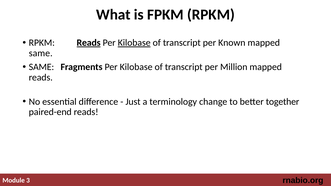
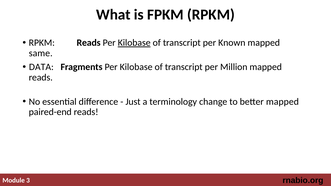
Reads at (89, 43) underline: present -> none
SAME at (41, 67): SAME -> DATA
better together: together -> mapped
